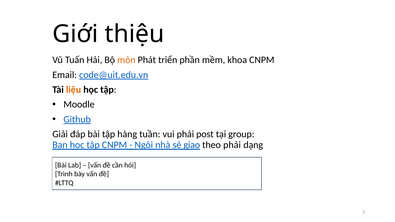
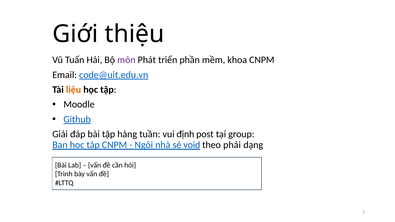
môn colour: orange -> purple
vui phải: phải -> định
giao: giao -> void
